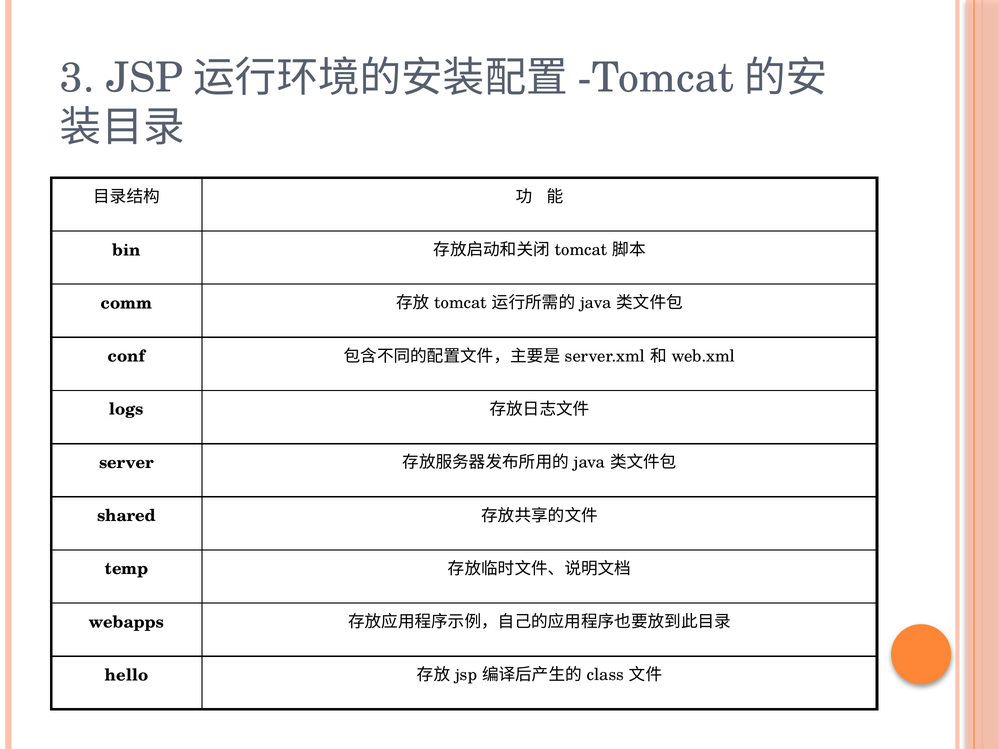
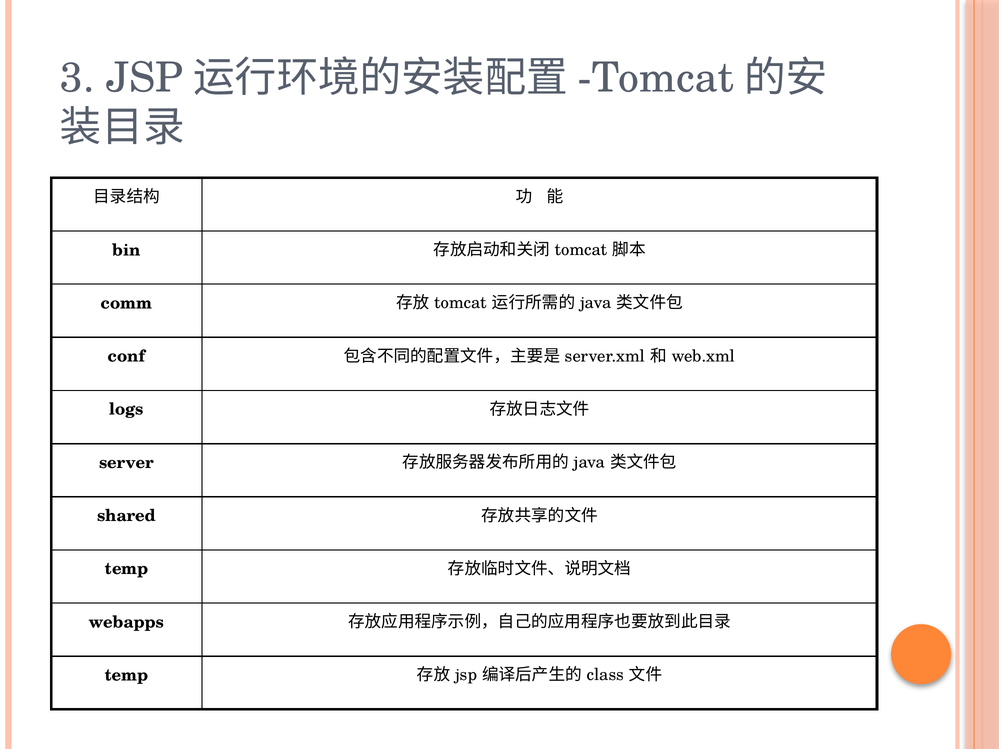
hello at (126, 675): hello -> temp
